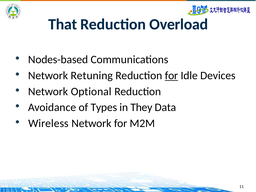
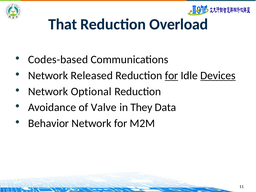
Nodes-based: Nodes-based -> Codes-based
Retuning: Retuning -> Released
Devices underline: none -> present
Types: Types -> Valve
Wireless: Wireless -> Behavior
